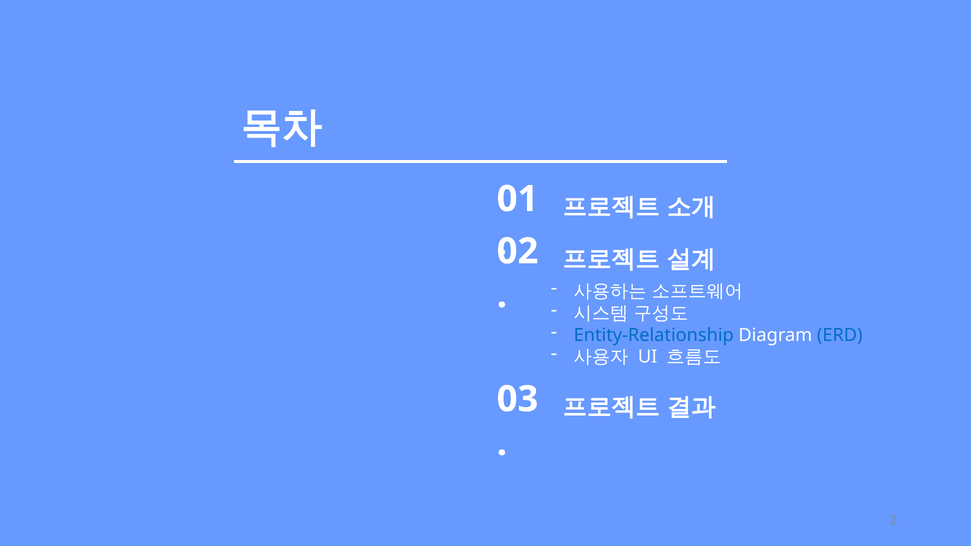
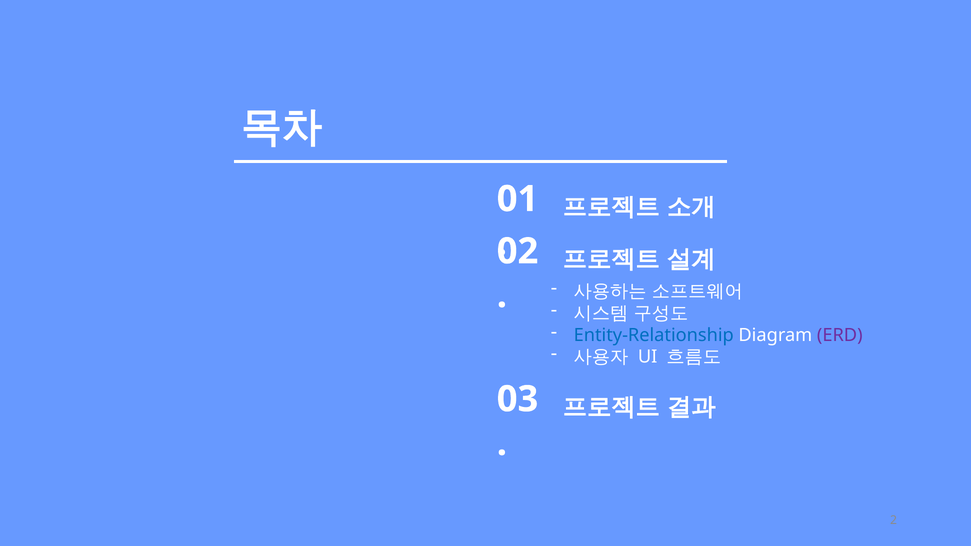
ERD colour: blue -> purple
